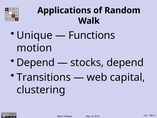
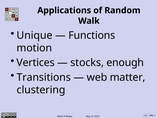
Depend at (36, 62): Depend -> Vertices
stocks depend: depend -> enough
capital: capital -> matter
